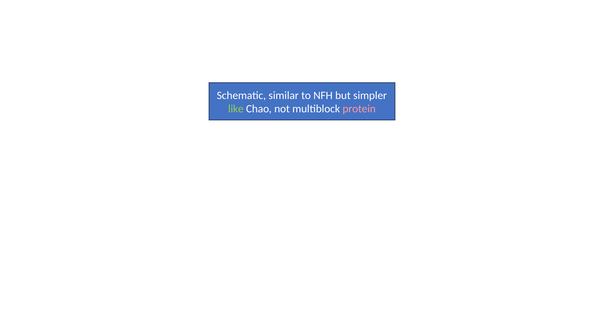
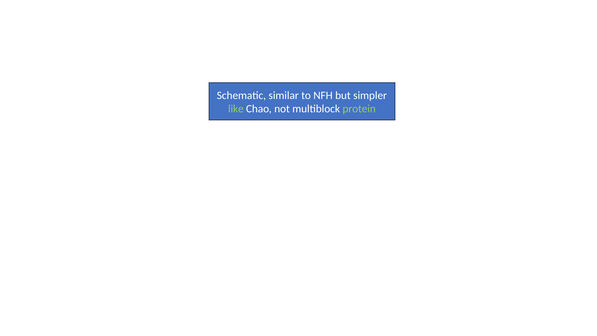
protein colour: pink -> light green
